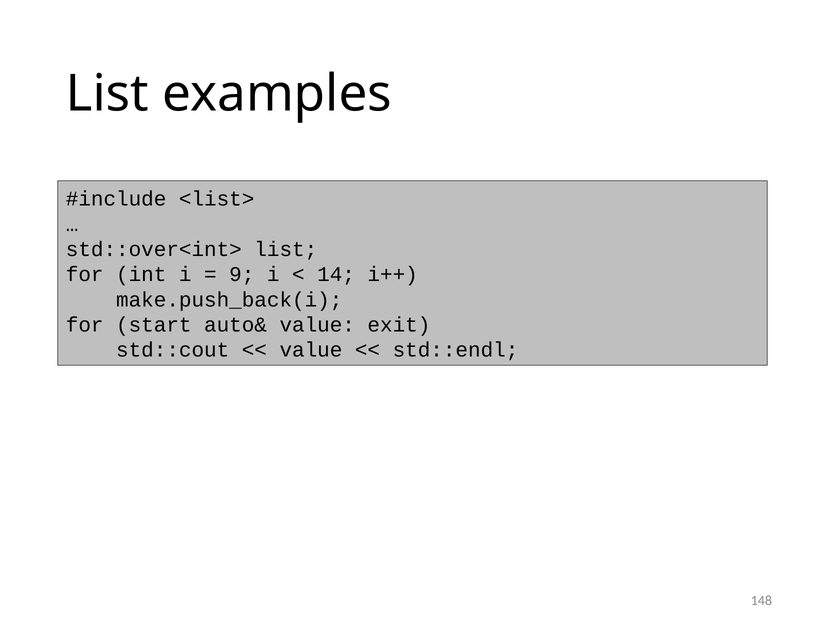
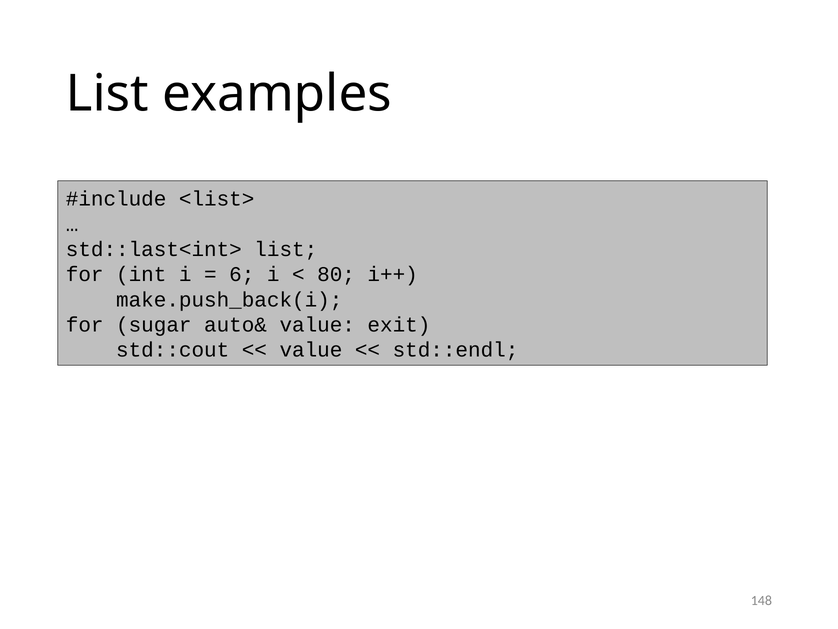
std::over<int>: std::over<int> -> std::last<int>
9: 9 -> 6
14: 14 -> 80
start: start -> sugar
